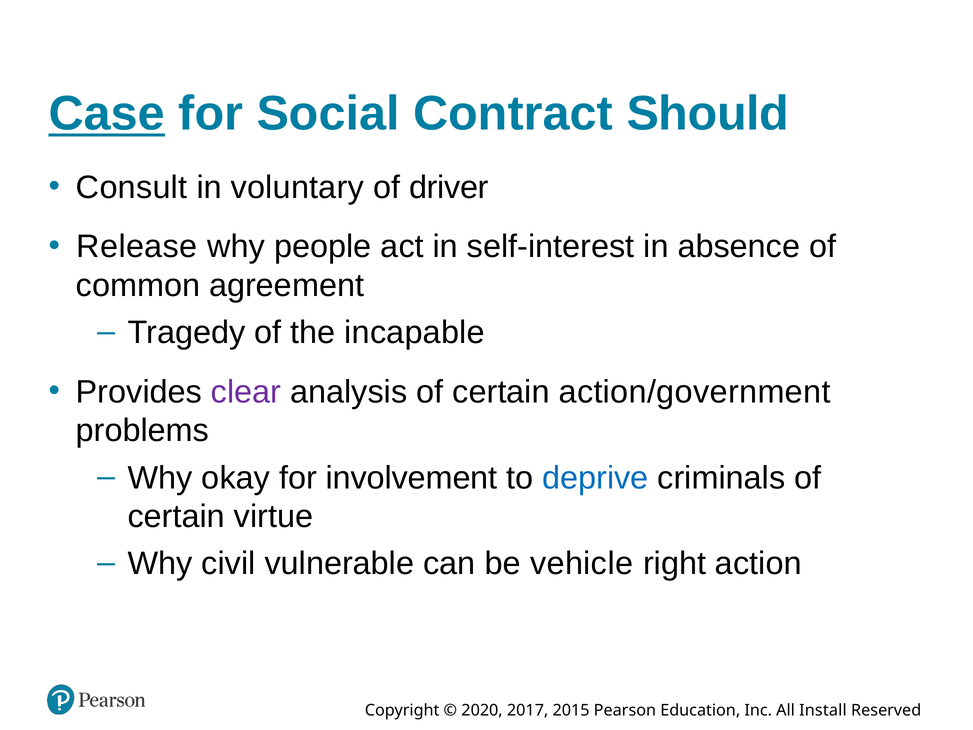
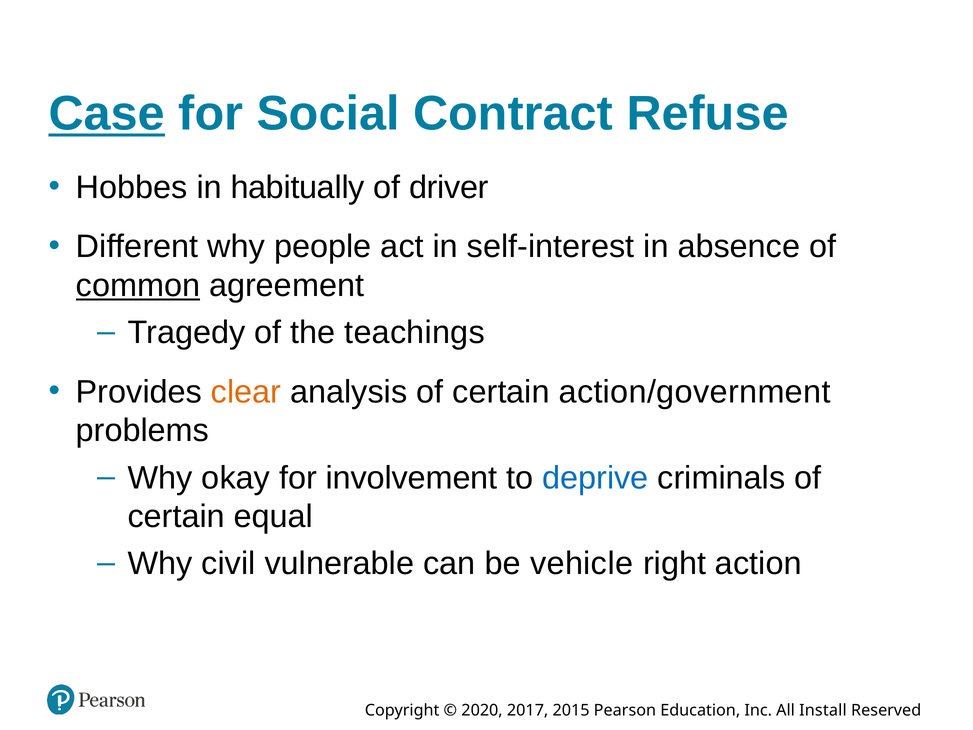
Should: Should -> Refuse
Consult: Consult -> Hobbes
voluntary: voluntary -> habitually
Release: Release -> Different
common underline: none -> present
incapable: incapable -> teachings
clear colour: purple -> orange
virtue: virtue -> equal
